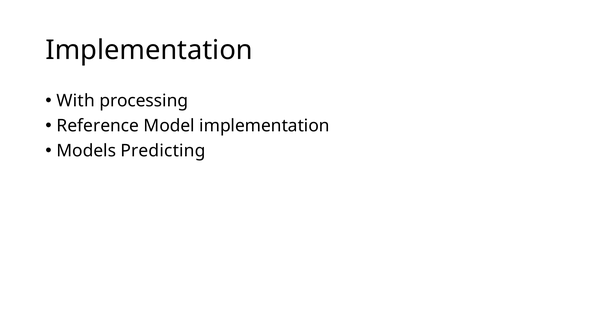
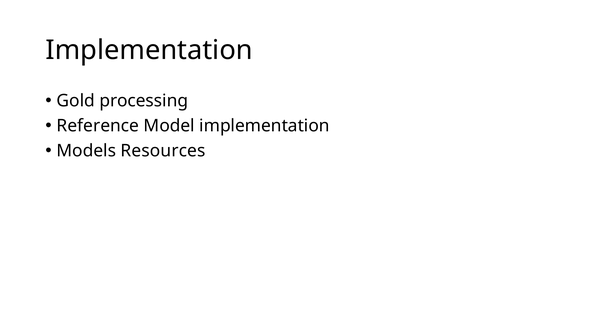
With: With -> Gold
Predicting: Predicting -> Resources
